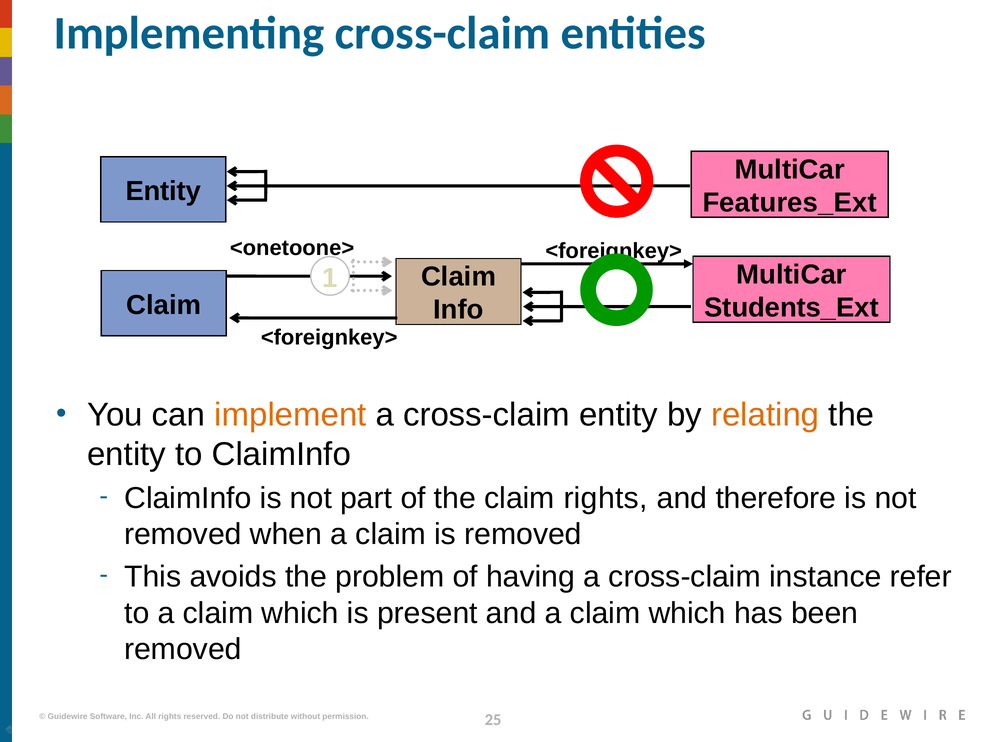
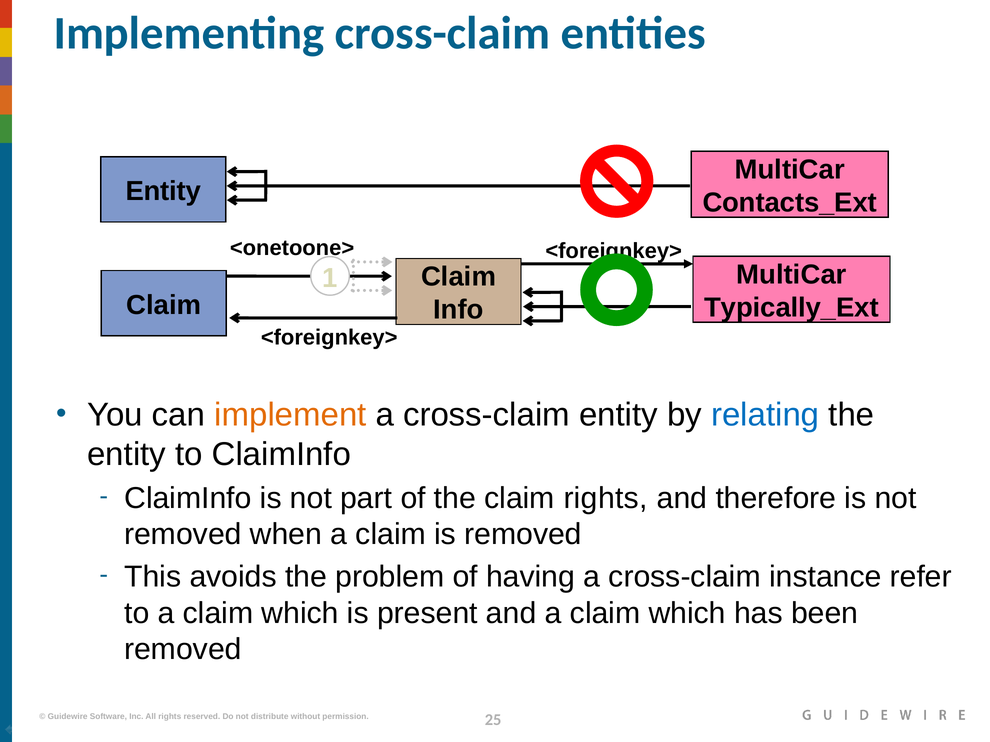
Features_Ext: Features_Ext -> Contacts_Ext
Students_Ext: Students_Ext -> Typically_Ext
relating colour: orange -> blue
